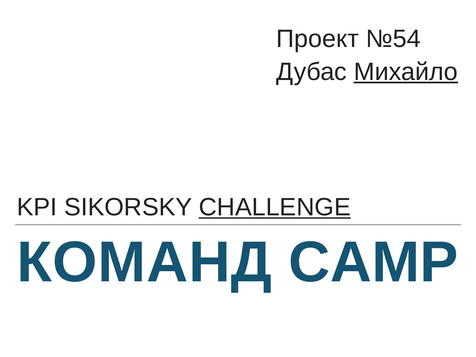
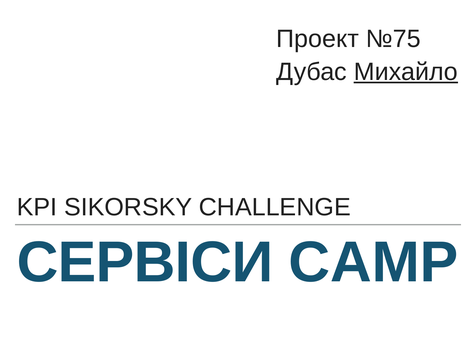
№54: №54 -> №75
CHALLENGE underline: present -> none
КОМАНД: КОМАНД -> СЕРВІСИ
